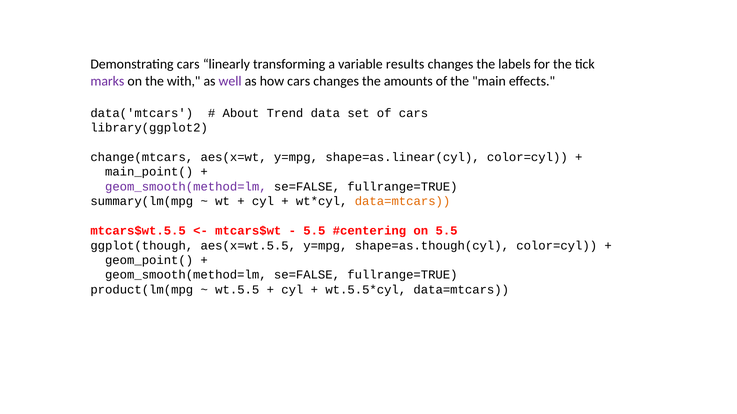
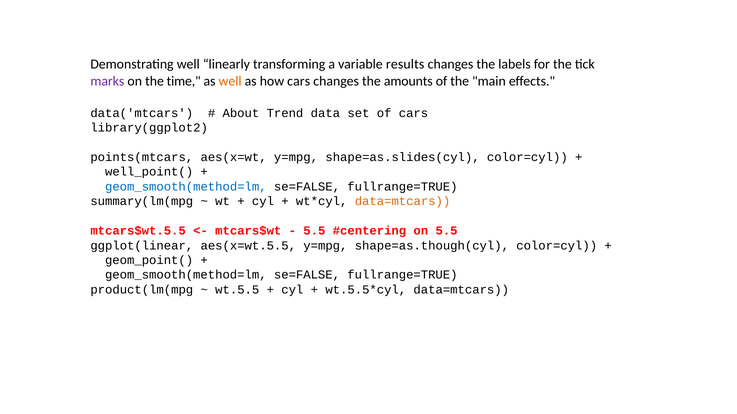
Demonstrating cars: cars -> well
with: with -> time
well at (230, 81) colour: purple -> orange
change(mtcars: change(mtcars -> points(mtcars
shape=as.linear(cyl: shape=as.linear(cyl -> shape=as.slides(cyl
main_point(: main_point( -> well_point(
geom_smooth(method=lm at (186, 187) colour: purple -> blue
ggplot(though: ggplot(though -> ggplot(linear
